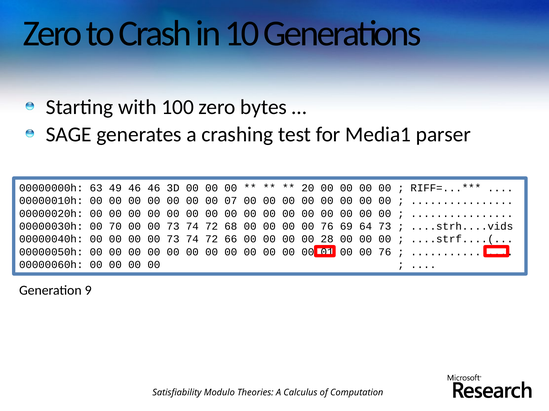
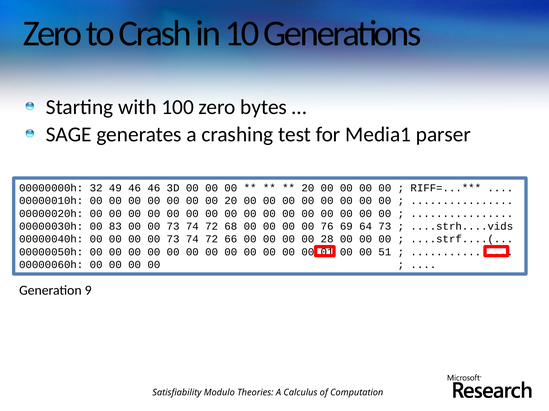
63: 63 -> 32
00 07: 07 -> 20
70: 70 -> 83
76 at (385, 252): 76 -> 51
